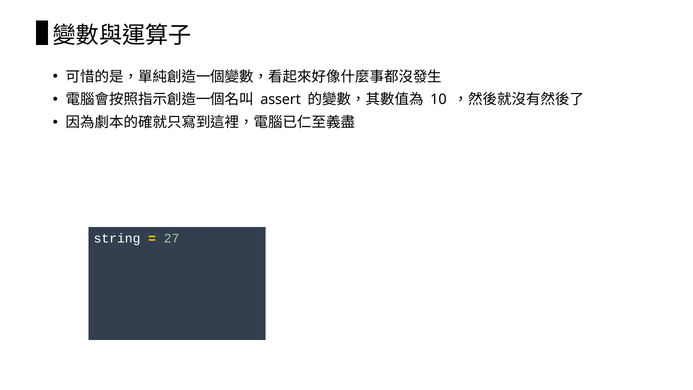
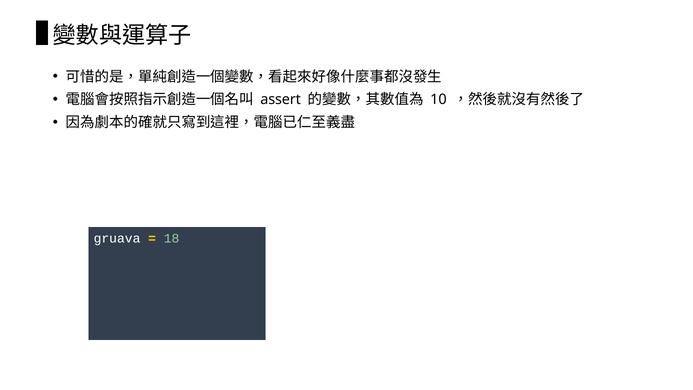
string: string -> gruava
27: 27 -> 18
